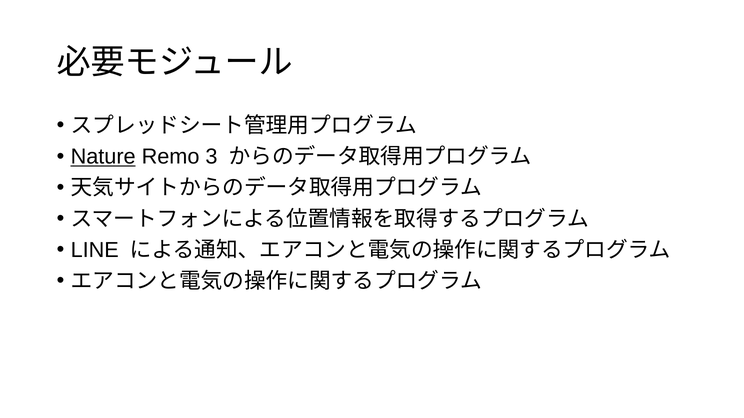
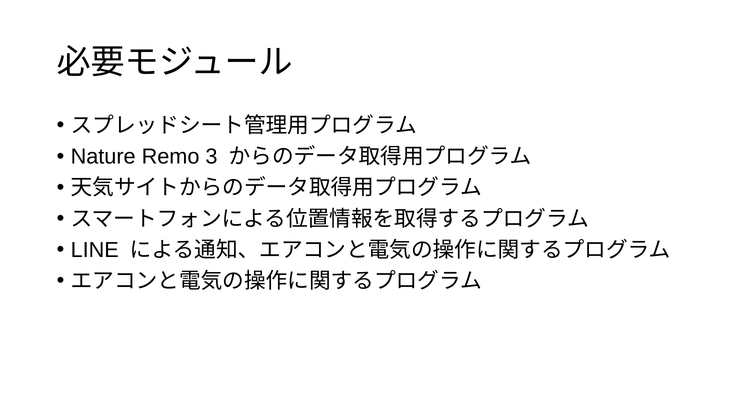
Nature underline: present -> none
